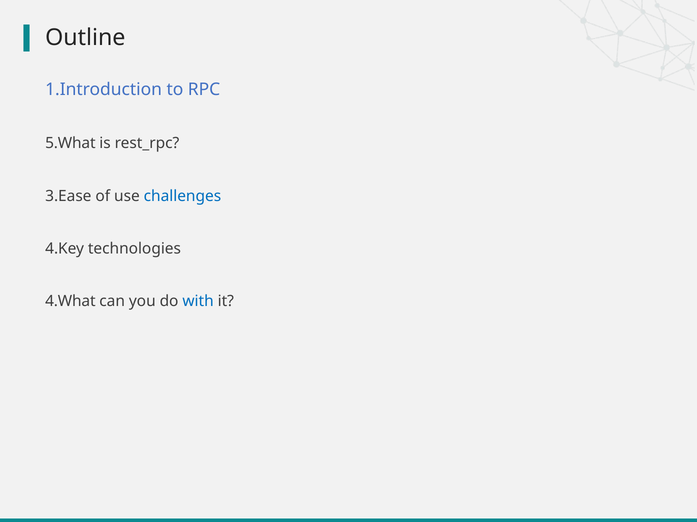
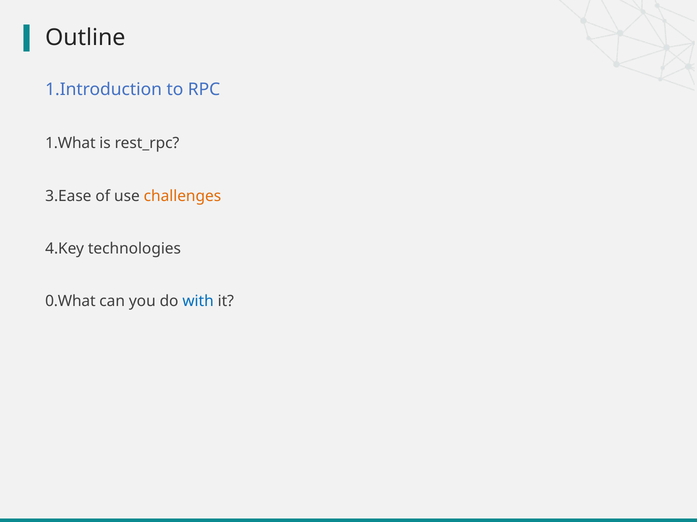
5.What: 5.What -> 1.What
challenges colour: blue -> orange
4.What: 4.What -> 0.What
